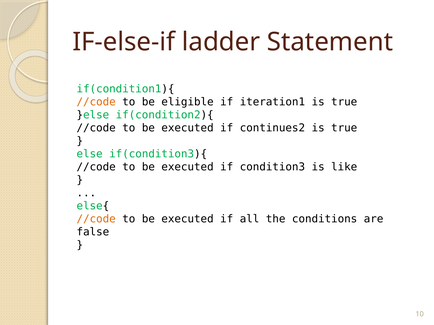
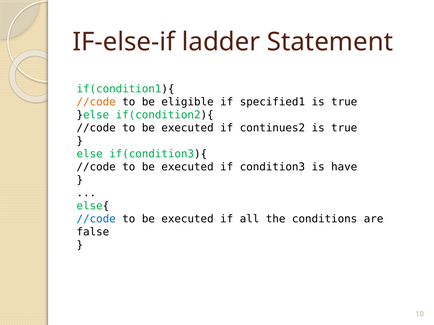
iteration1: iteration1 -> specified1
like: like -> have
//code at (96, 219) colour: orange -> blue
